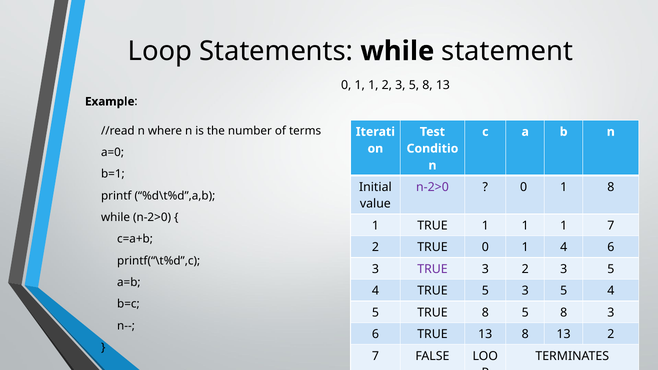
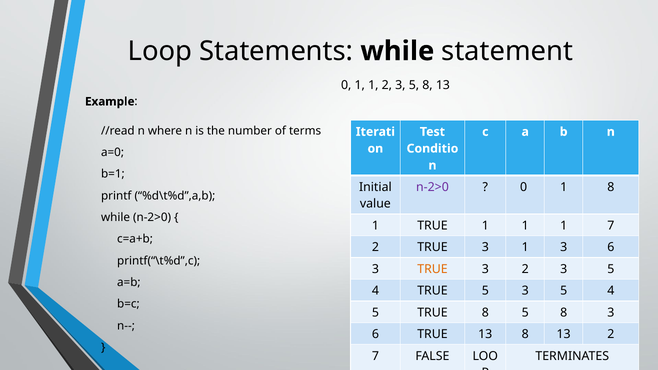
2 TRUE 0: 0 -> 3
1 4: 4 -> 3
TRUE at (432, 269) colour: purple -> orange
